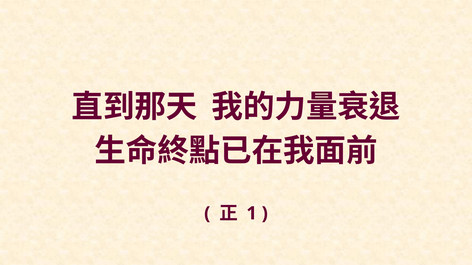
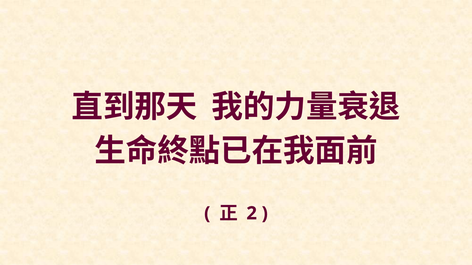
1: 1 -> 2
